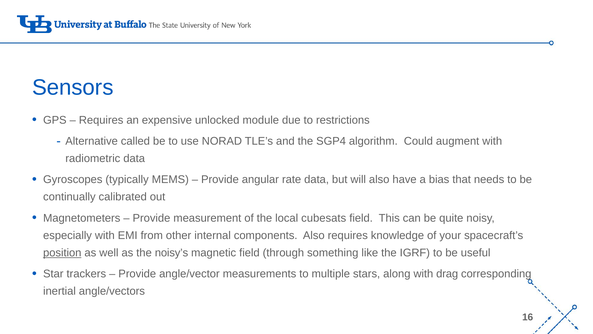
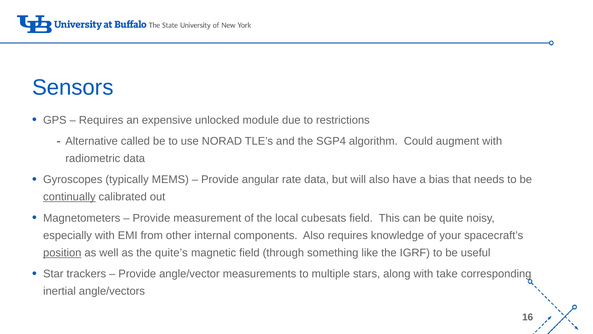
continually underline: none -> present
noisy’s: noisy’s -> quite’s
drag: drag -> take
